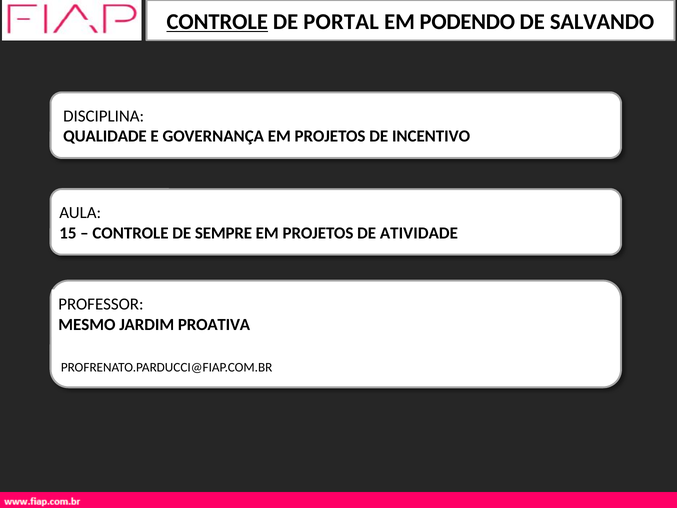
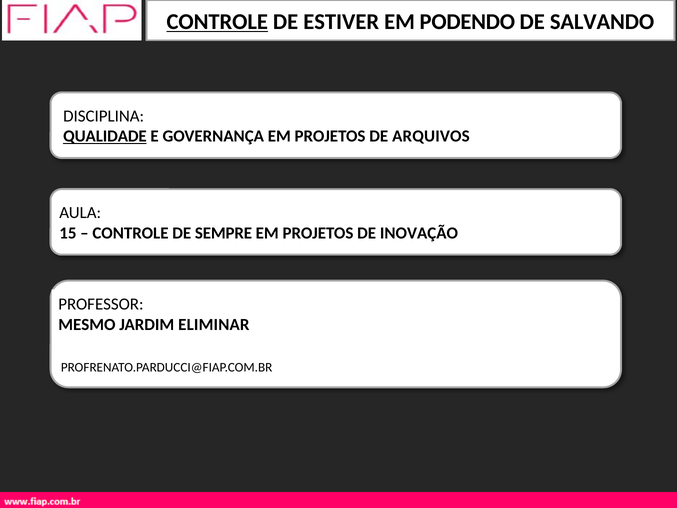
PORTAL: PORTAL -> ESTIVER
QUALIDADE underline: none -> present
INCENTIVO: INCENTIVO -> ARQUIVOS
ATIVIDADE: ATIVIDADE -> INOVAÇÃO
PROATIVA: PROATIVA -> ELIMINAR
